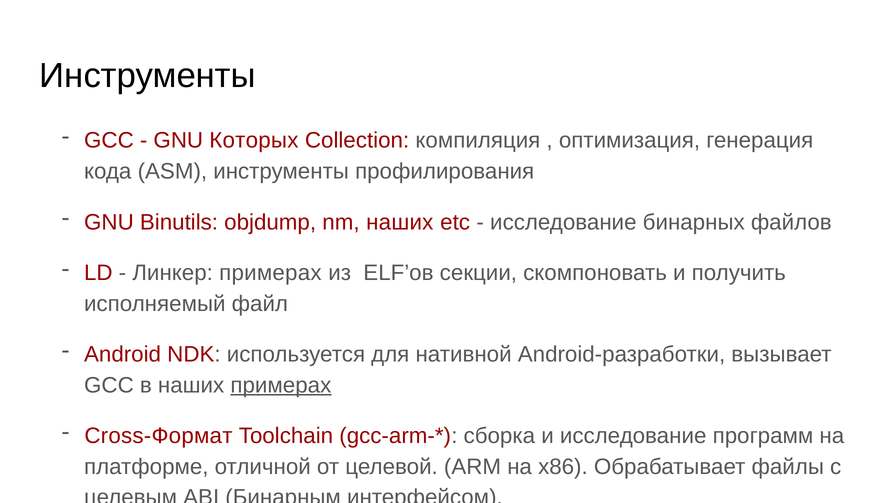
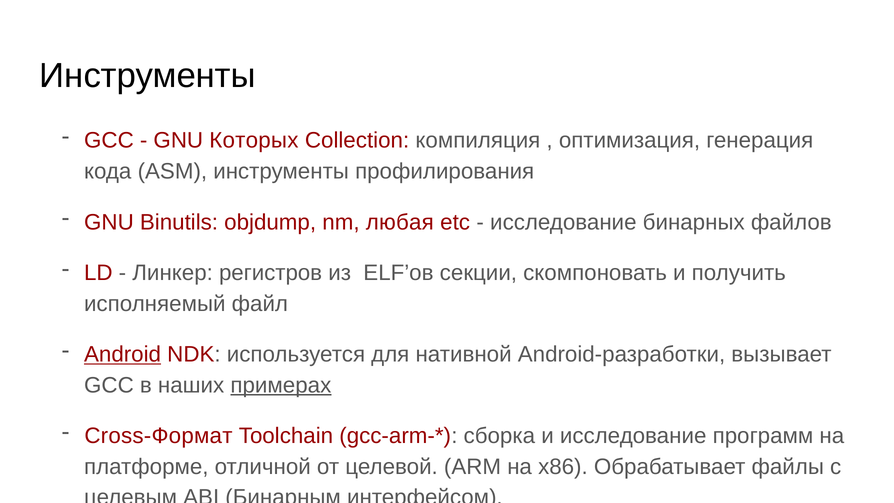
nm наших: наших -> любая
Линкер примерах: примерах -> регистров
Android underline: none -> present
